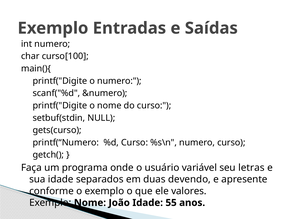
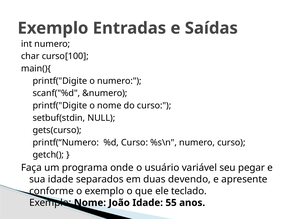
letras: letras -> pegar
valores: valores -> teclado
